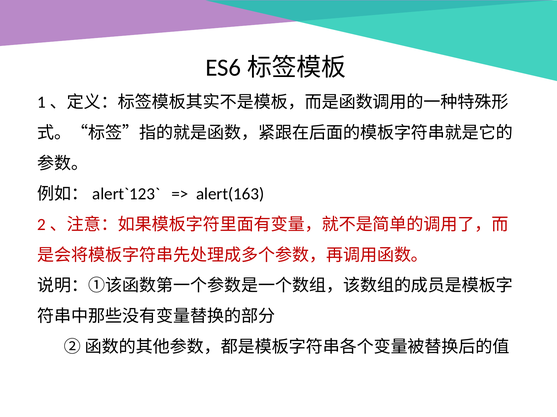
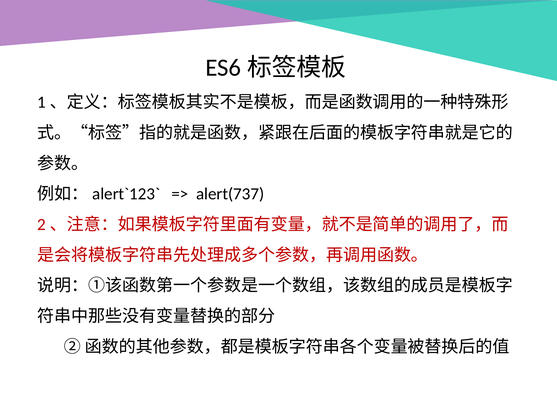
alert(163: alert(163 -> alert(737
